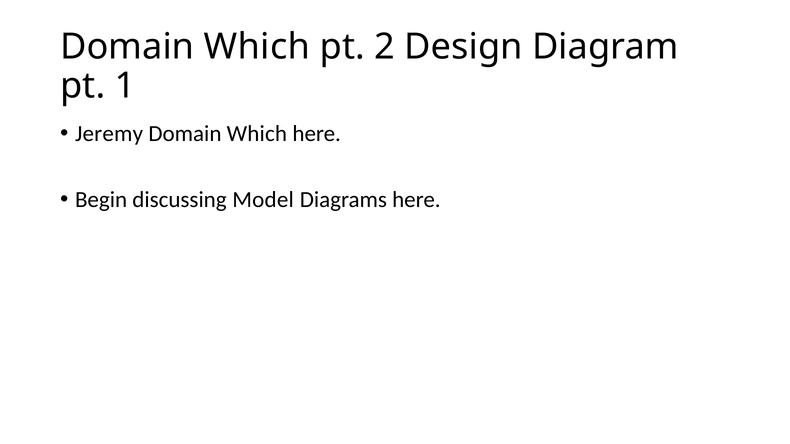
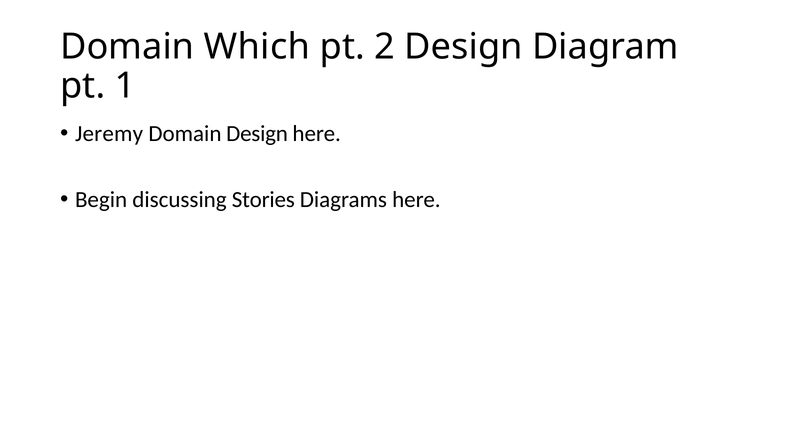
Which at (257, 134): Which -> Design
Model: Model -> Stories
